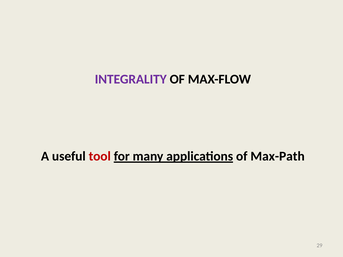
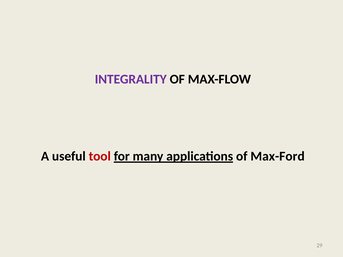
Max-Path: Max-Path -> Max-Ford
